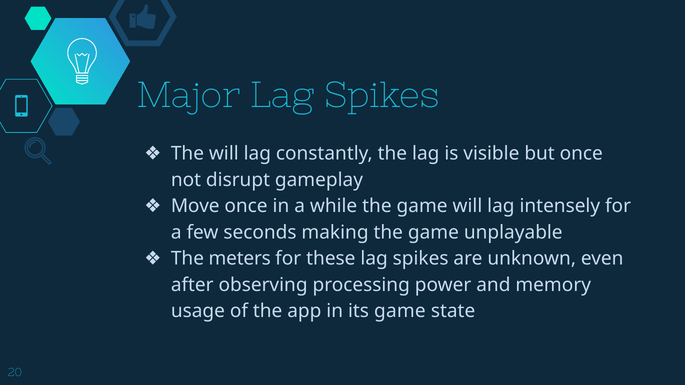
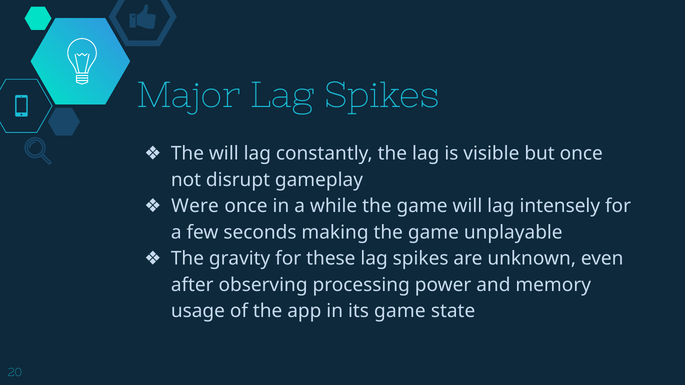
Move: Move -> Were
meters: meters -> gravity
